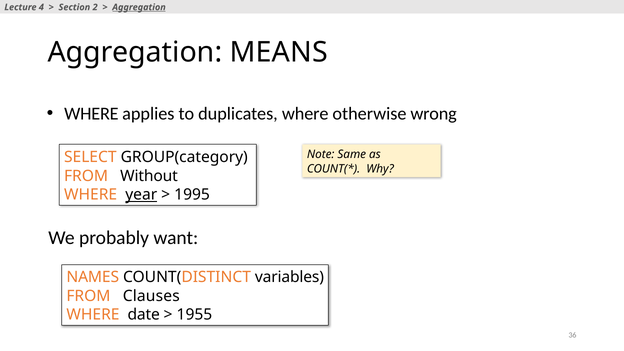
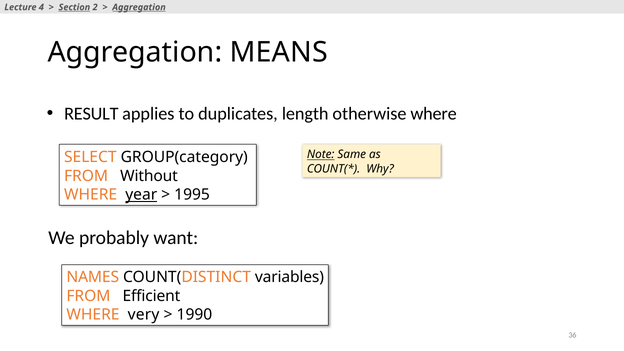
Section underline: none -> present
WHERE at (91, 114): WHERE -> RESULT
duplicates where: where -> length
otherwise wrong: wrong -> where
Note underline: none -> present
Clauses: Clauses -> Efficient
date: date -> very
1955: 1955 -> 1990
